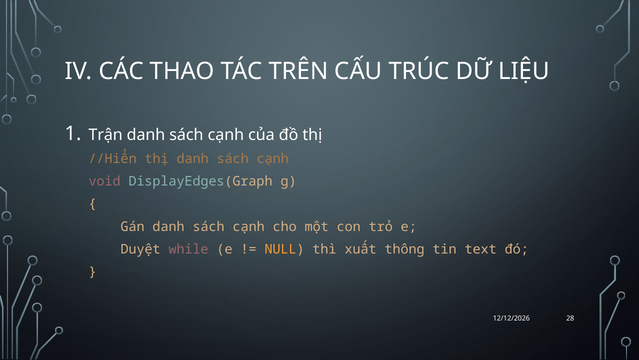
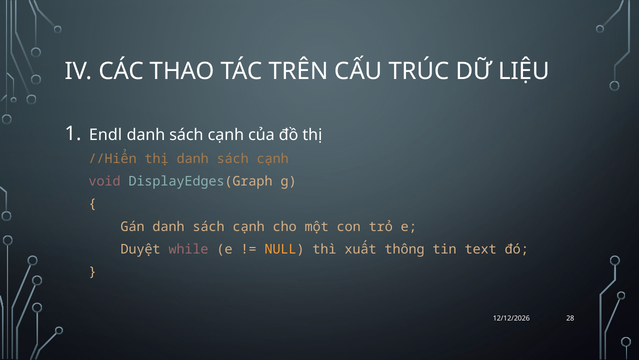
Trận: Trận -> Endl
